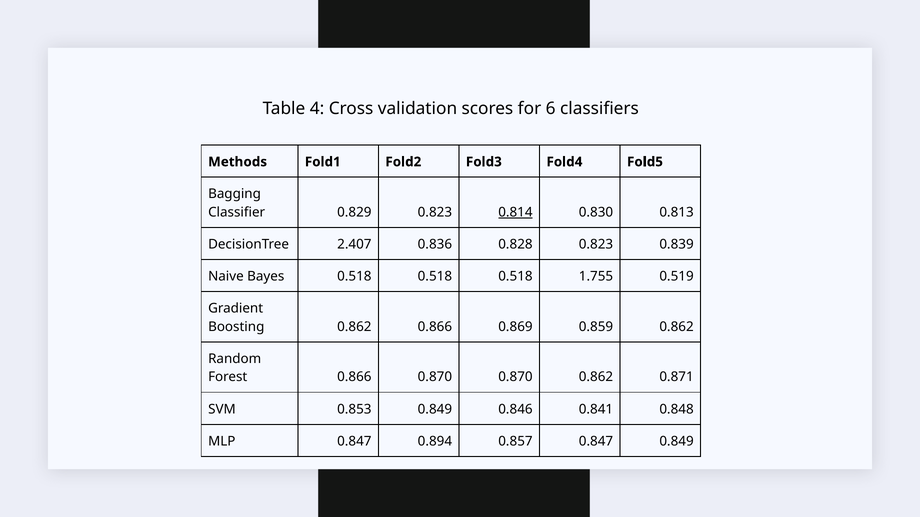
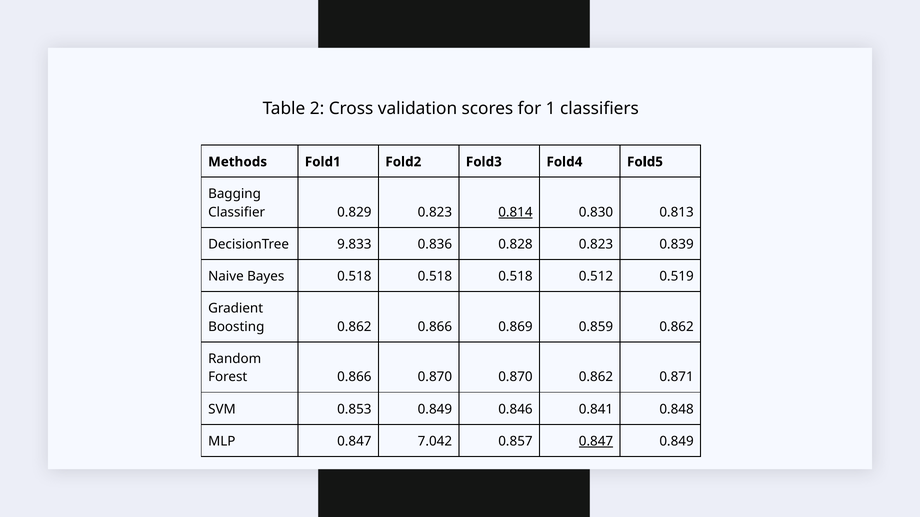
4: 4 -> 2
6: 6 -> 1
2.407: 2.407 -> 9.833
1.755: 1.755 -> 0.512
0.894: 0.894 -> 7.042
0.847 at (596, 442) underline: none -> present
